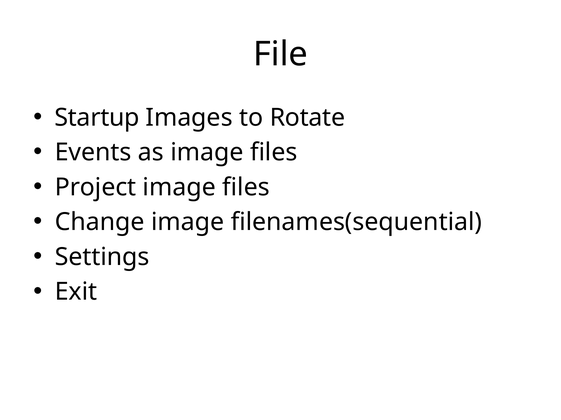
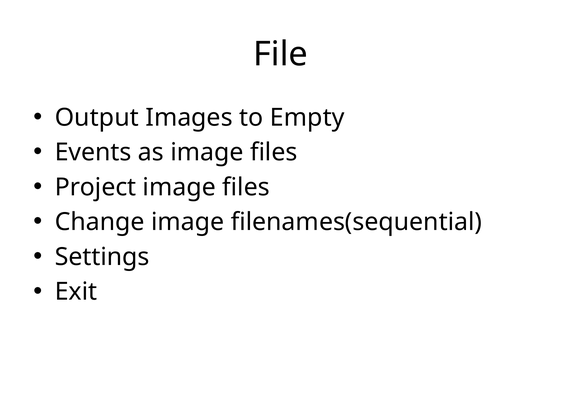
Startup: Startup -> Output
Rotate: Rotate -> Empty
